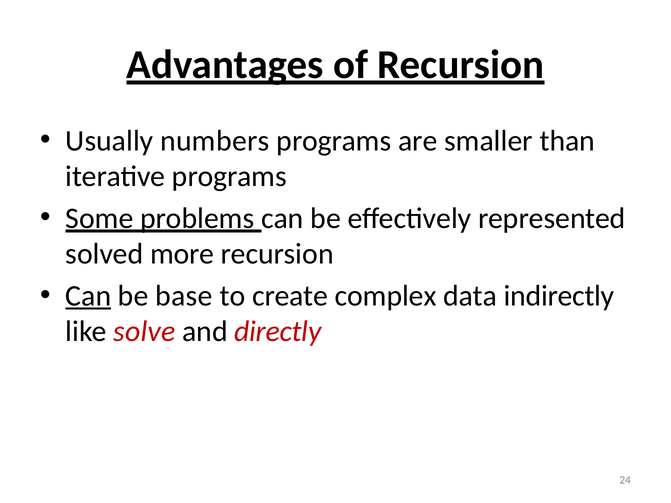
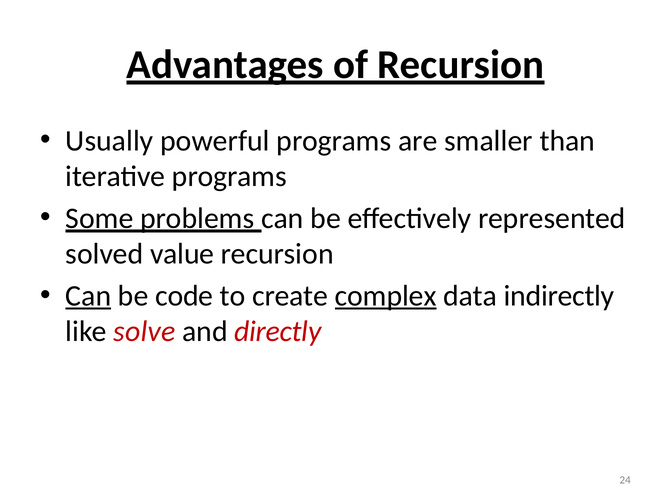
numbers: numbers -> powerful
more: more -> value
base: base -> code
complex underline: none -> present
